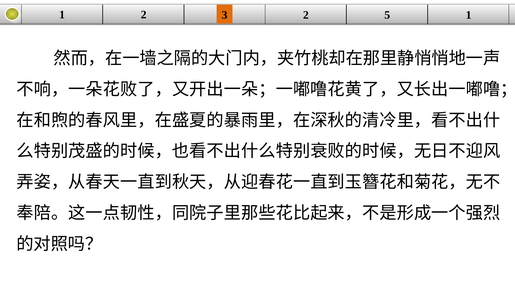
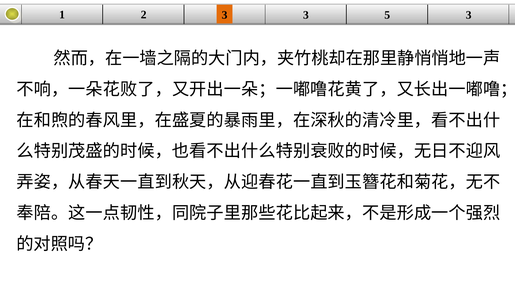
3 2: 2 -> 3
5 1: 1 -> 3
